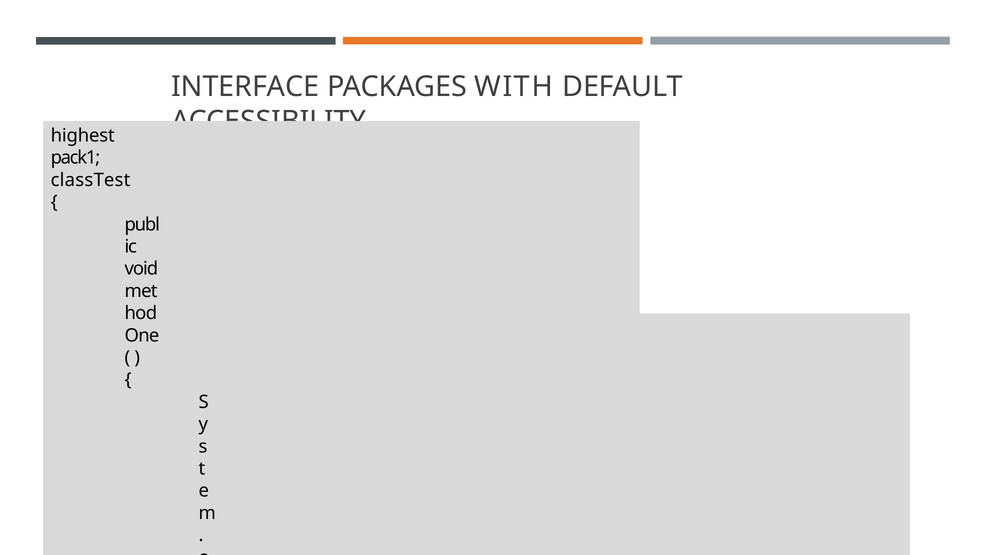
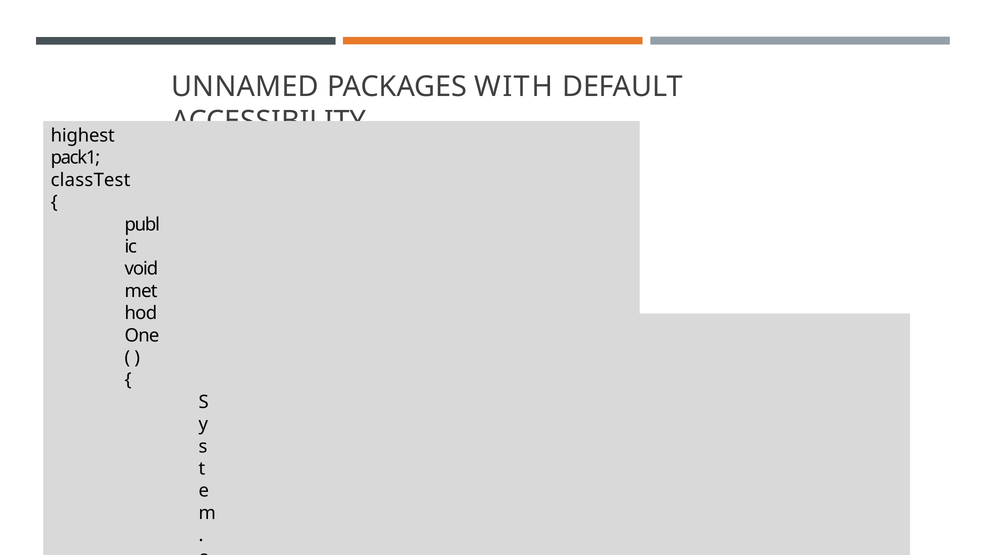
INTERFACE: INTERFACE -> UNNAMED
